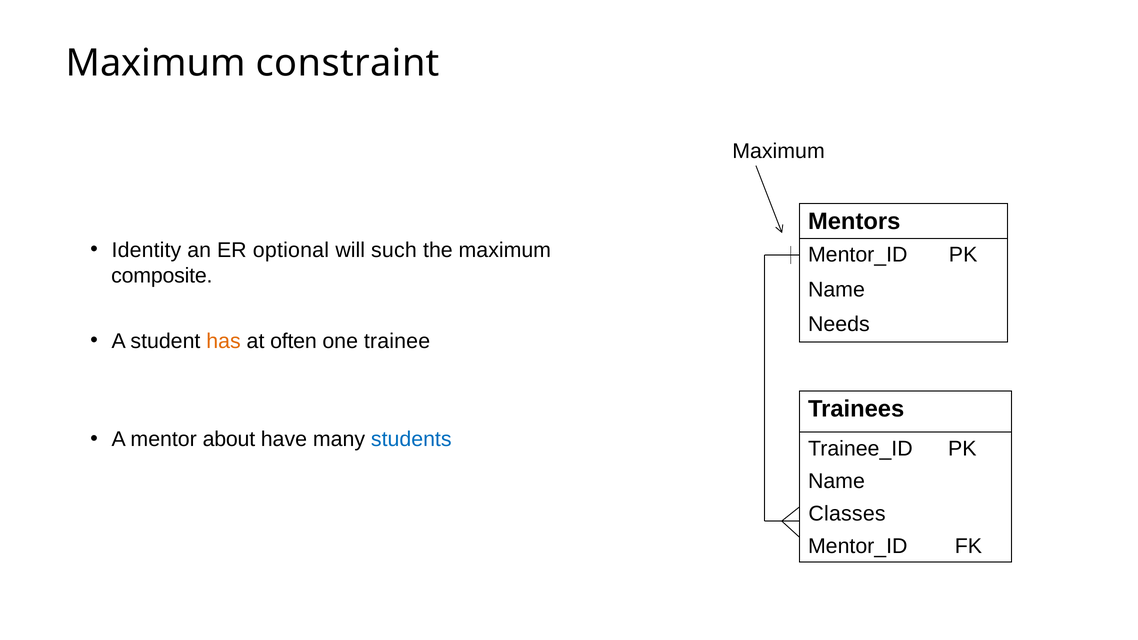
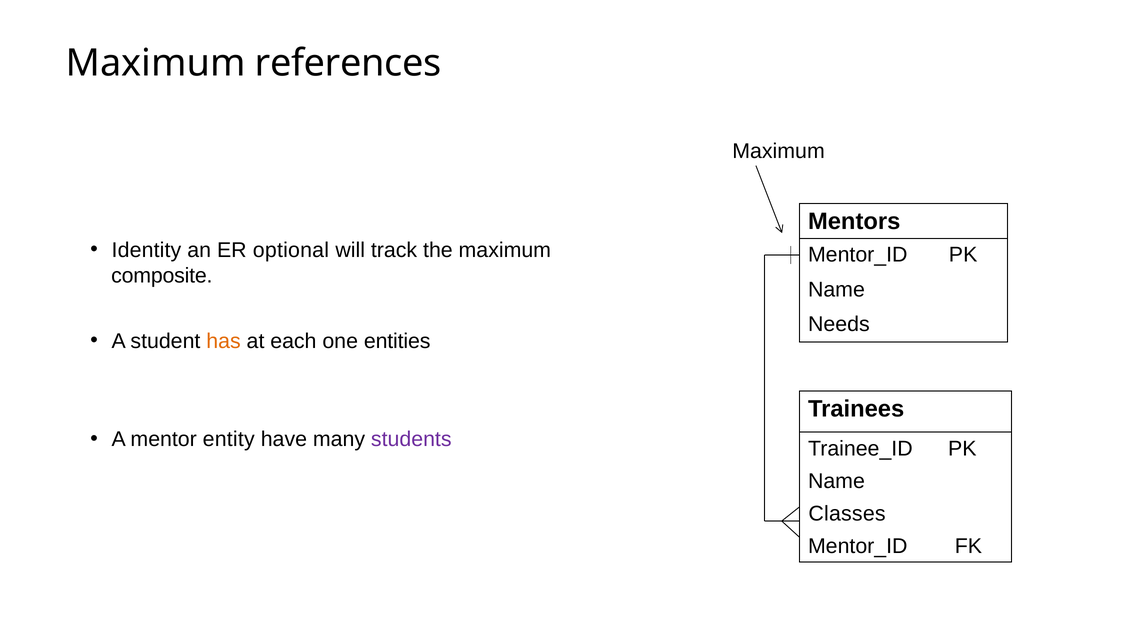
constraint: constraint -> references
such: such -> track
often: often -> each
trainee: trainee -> entities
about: about -> entity
students colour: blue -> purple
